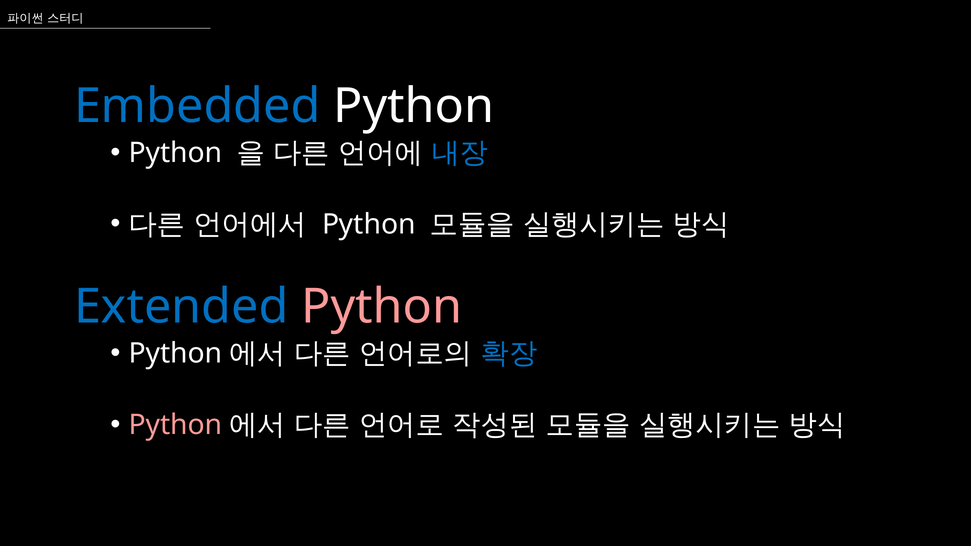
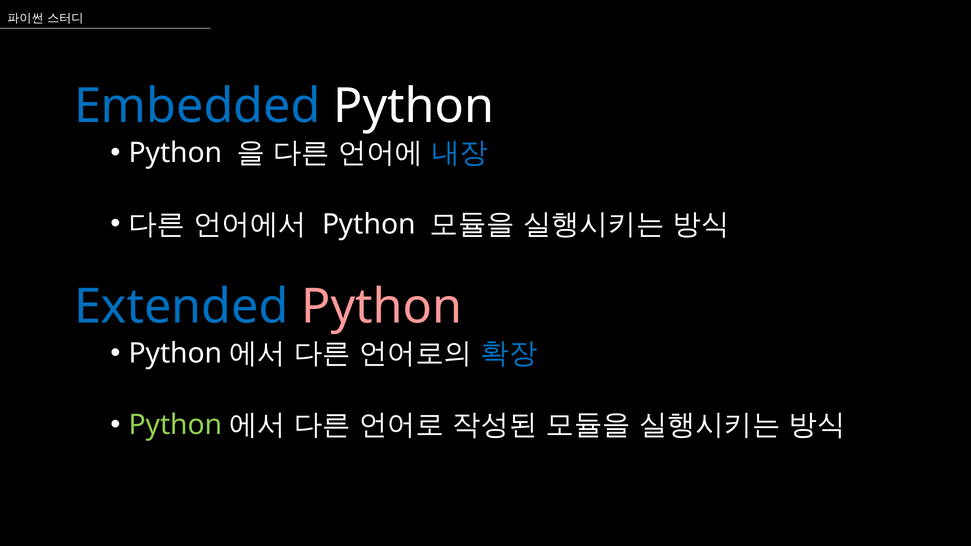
Python at (176, 425) colour: pink -> light green
